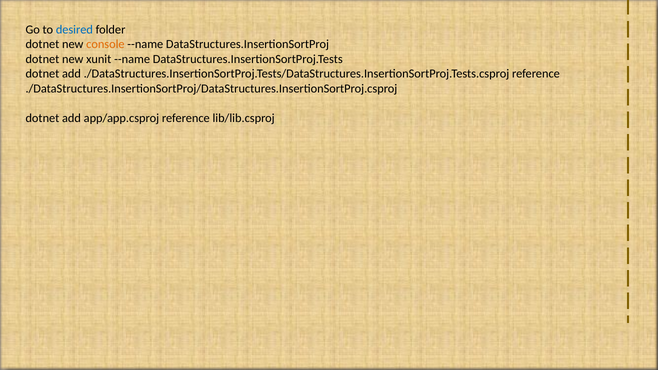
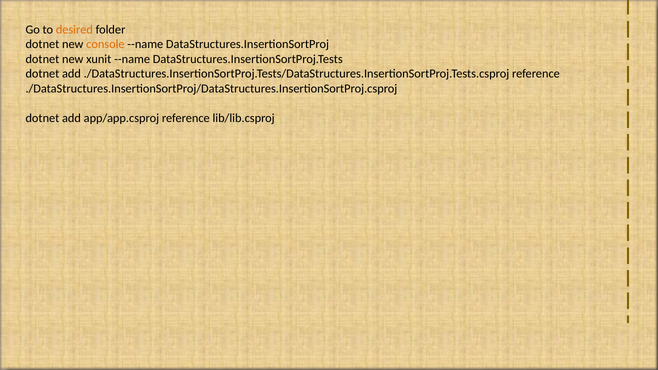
desired colour: blue -> orange
